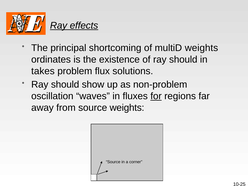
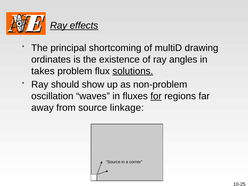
multiD weights: weights -> drawing
of ray should: should -> angles
solutions underline: none -> present
source weights: weights -> linkage
